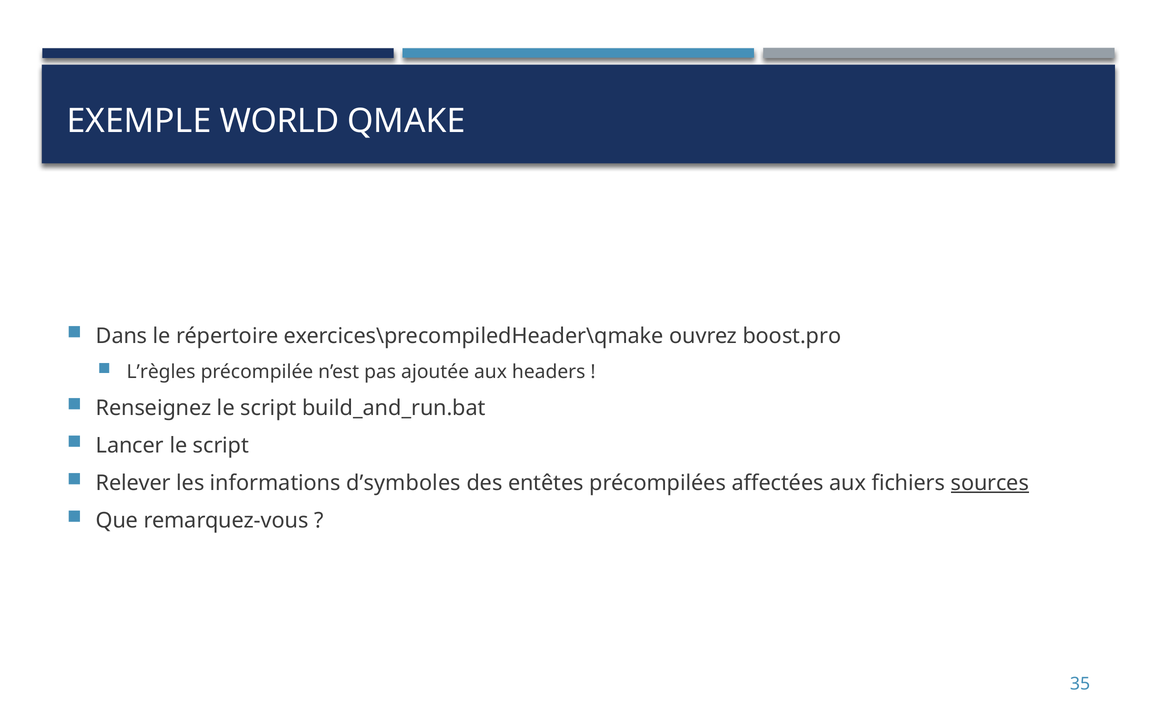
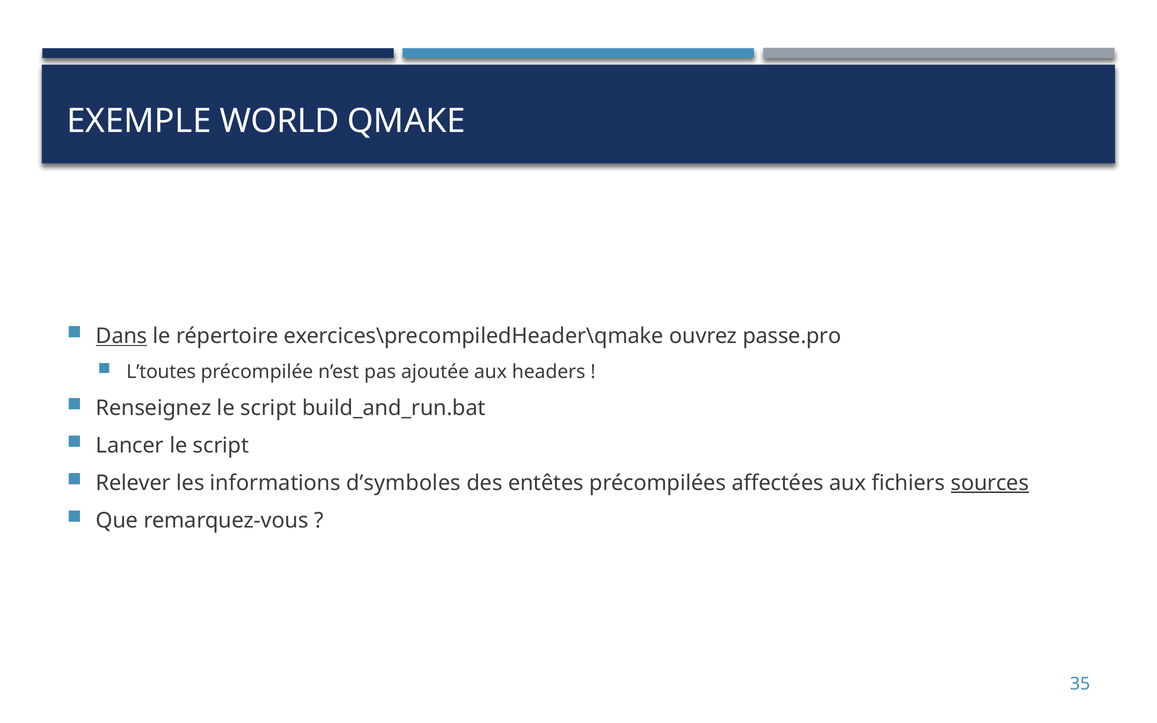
Dans underline: none -> present
boost.pro: boost.pro -> passe.pro
L’règles: L’règles -> L’toutes
